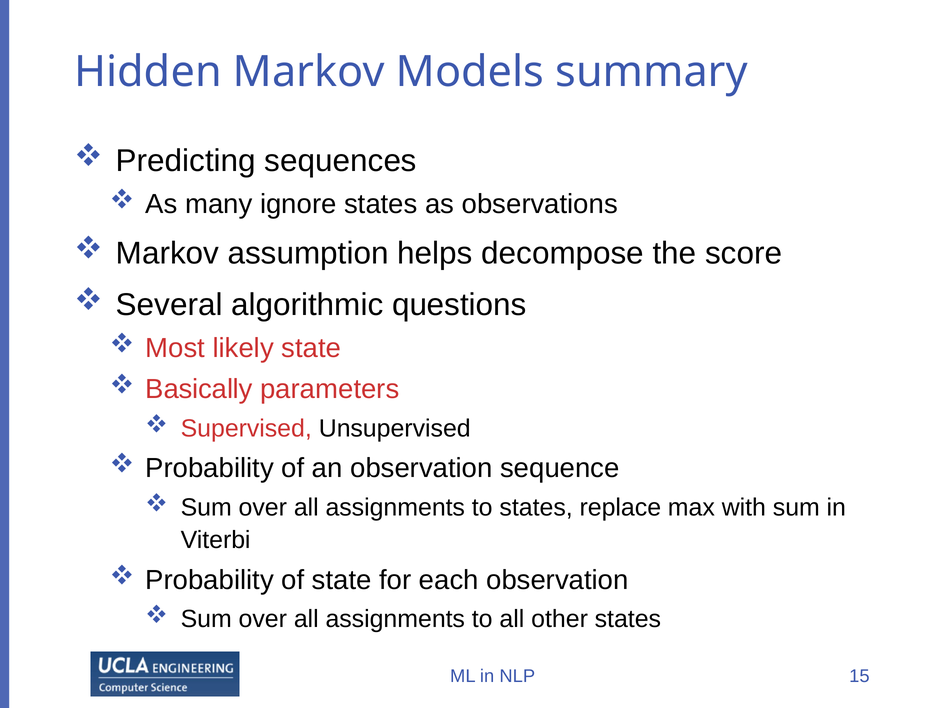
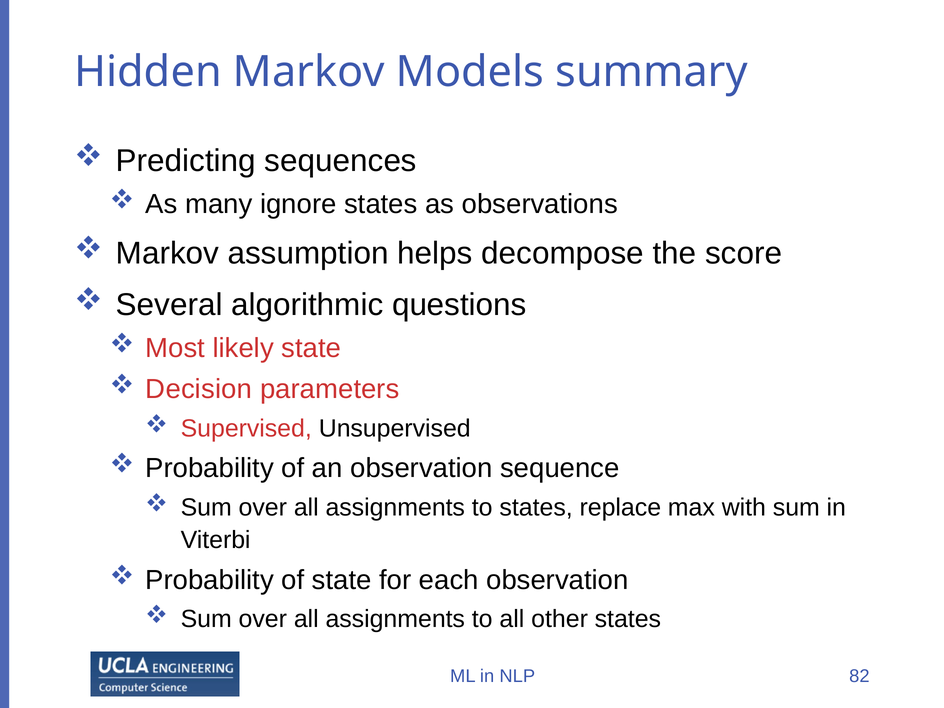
Basically: Basically -> Decision
15: 15 -> 82
